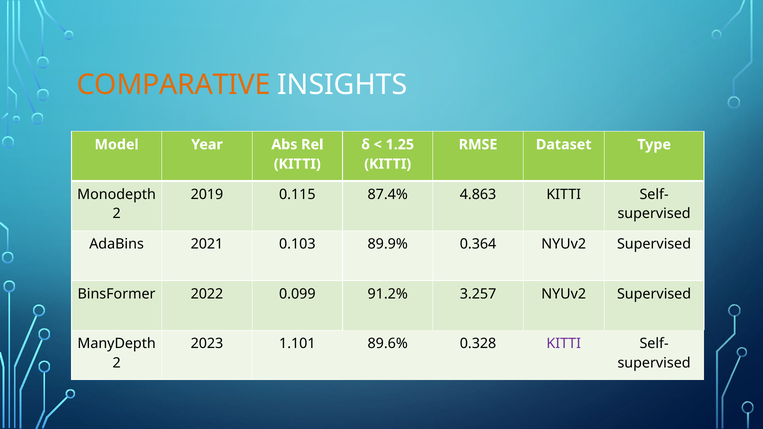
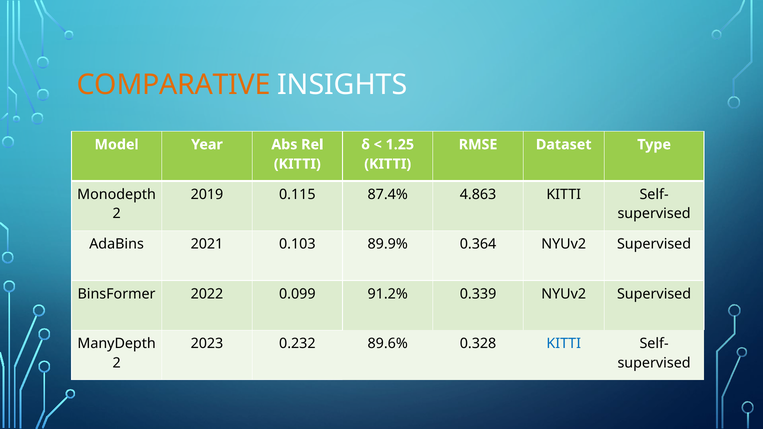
3.257: 3.257 -> 0.339
1.101: 1.101 -> 0.232
KITTI at (564, 344) colour: purple -> blue
